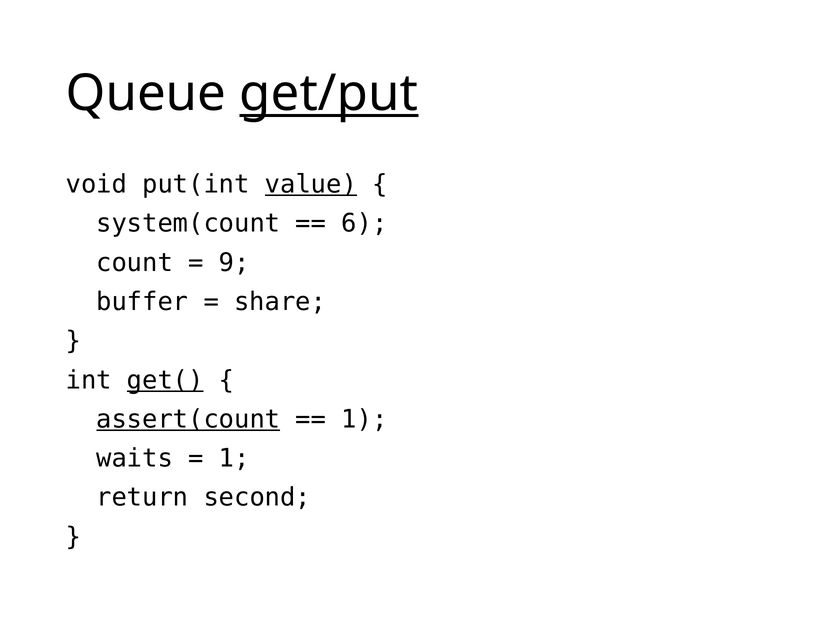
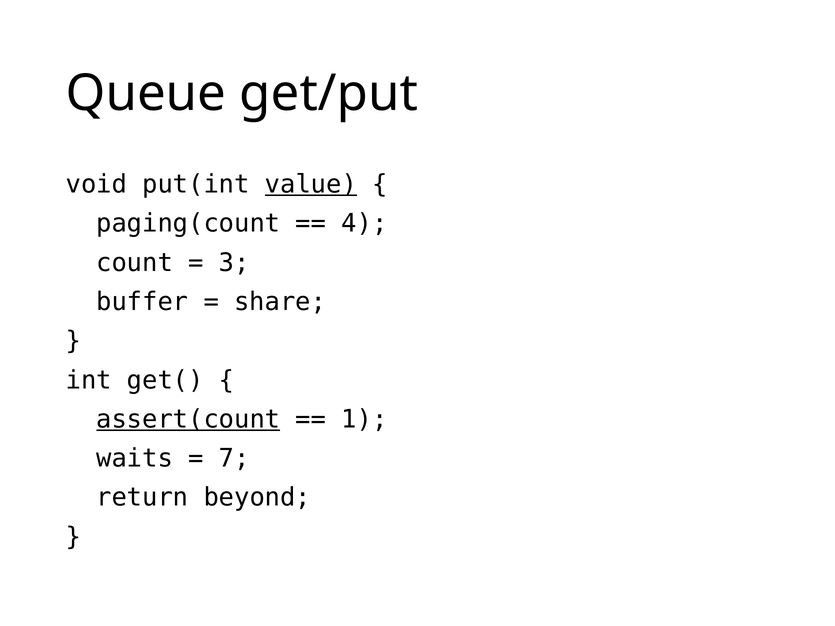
get/put underline: present -> none
system(count: system(count -> paging(count
6: 6 -> 4
9: 9 -> 3
get( underline: present -> none
1 at (234, 459): 1 -> 7
second: second -> beyond
